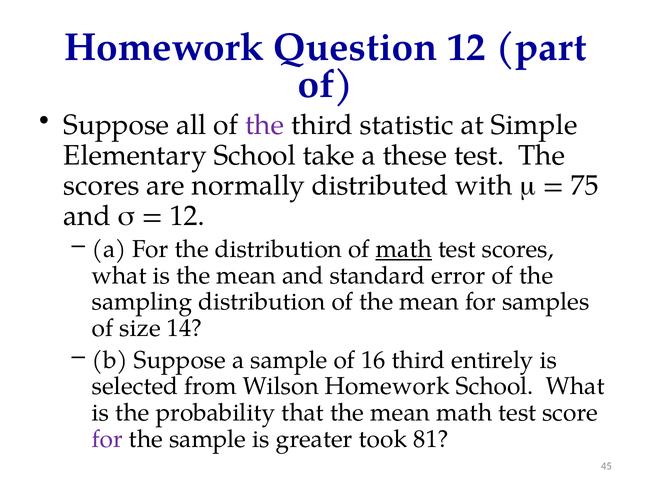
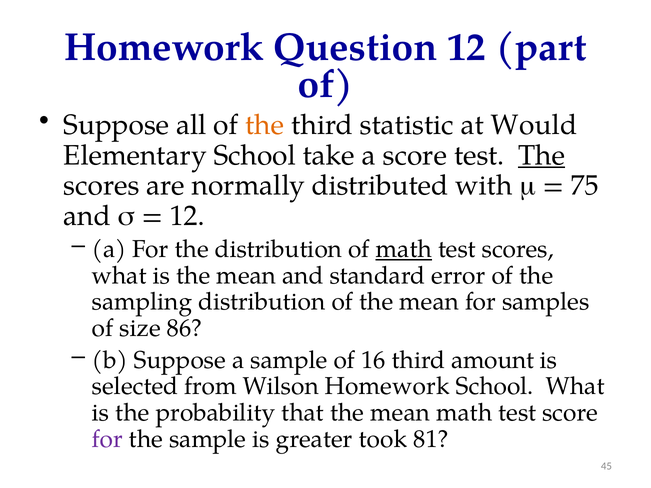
the at (265, 125) colour: purple -> orange
Simple: Simple -> Would
a these: these -> score
The at (542, 155) underline: none -> present
14: 14 -> 86
entirely: entirely -> amount
